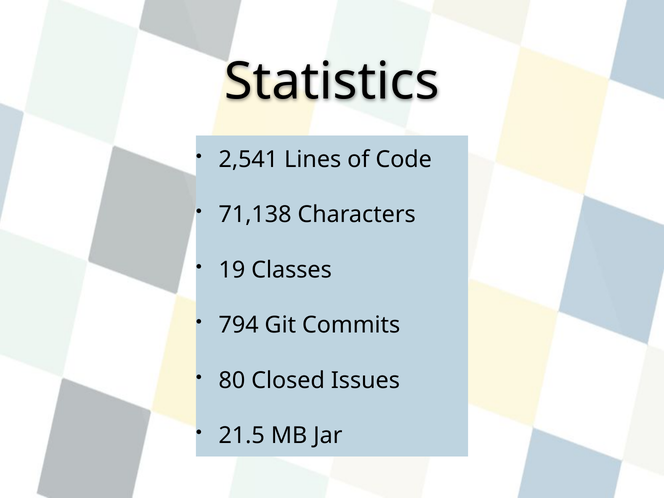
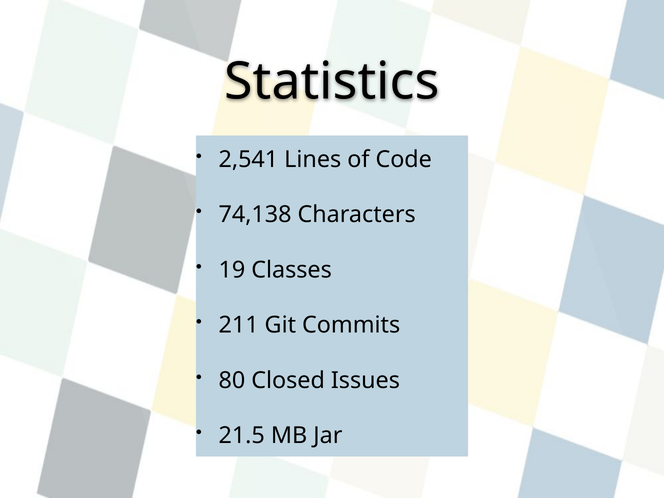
71,138: 71,138 -> 74,138
794: 794 -> 211
